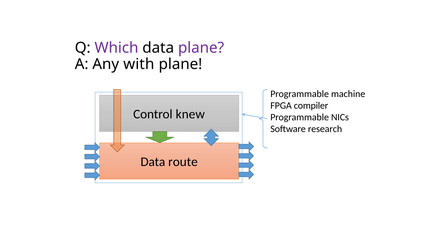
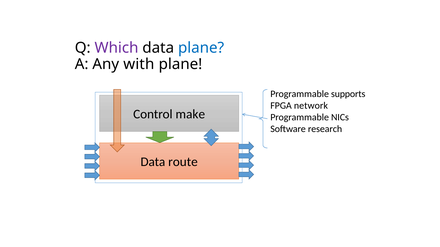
plane at (201, 48) colour: purple -> blue
machine: machine -> supports
compiler: compiler -> network
knew: knew -> make
